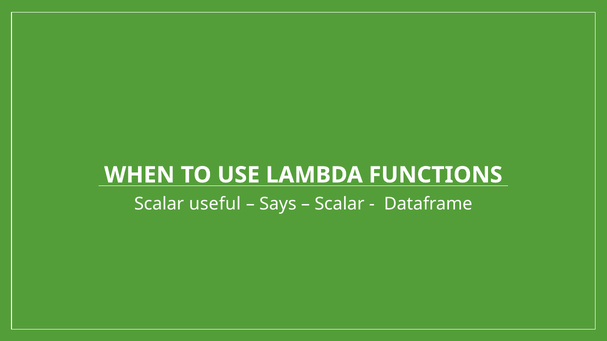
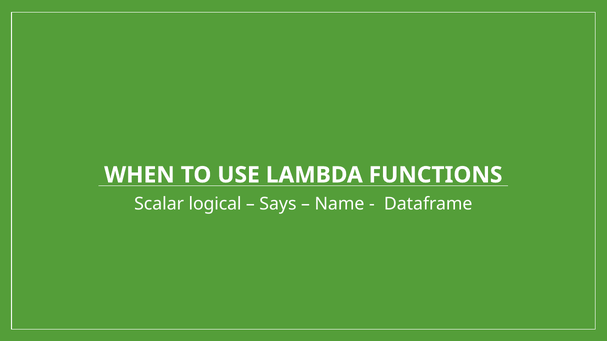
useful: useful -> logical
Scalar at (340, 204): Scalar -> Name
